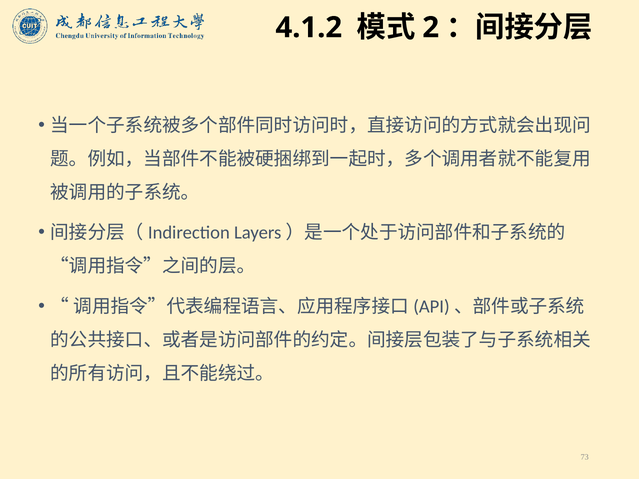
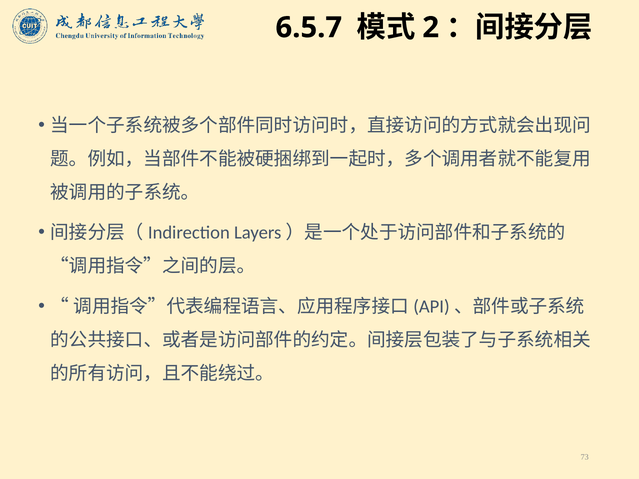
4.1.2: 4.1.2 -> 6.5.7
